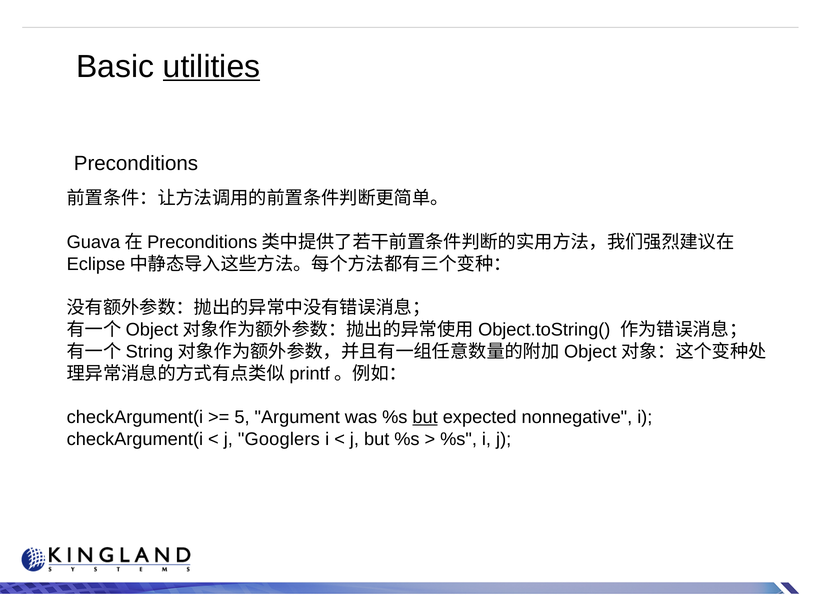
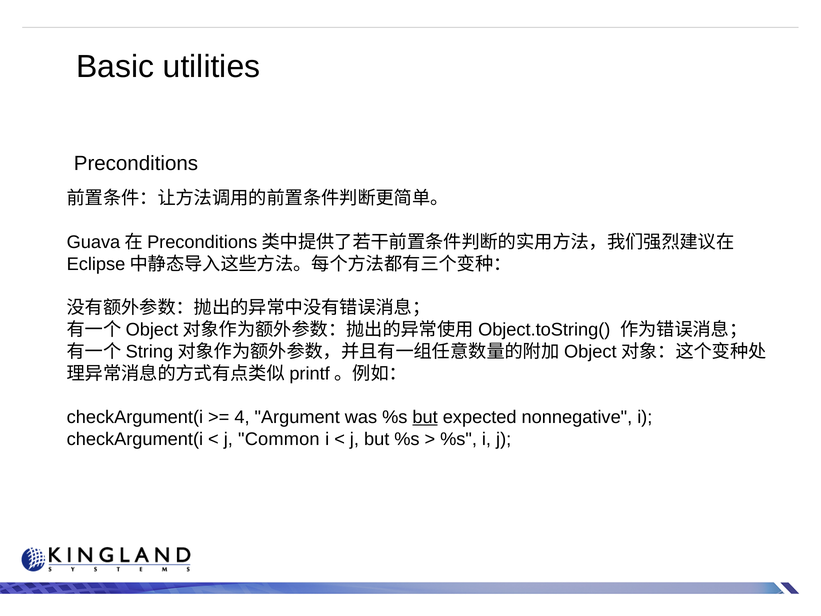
utilities underline: present -> none
5: 5 -> 4
Googlers: Googlers -> Common
